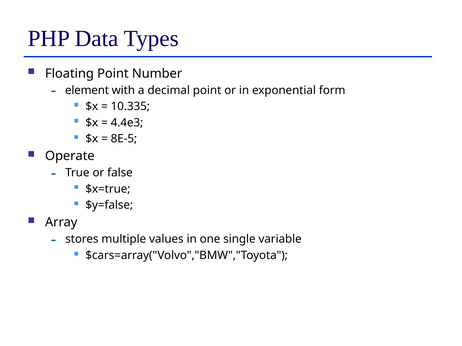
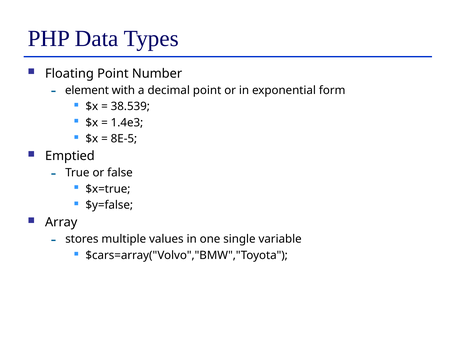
10.335: 10.335 -> 38.539
4.4e3: 4.4e3 -> 1.4e3
Operate: Operate -> Emptied
